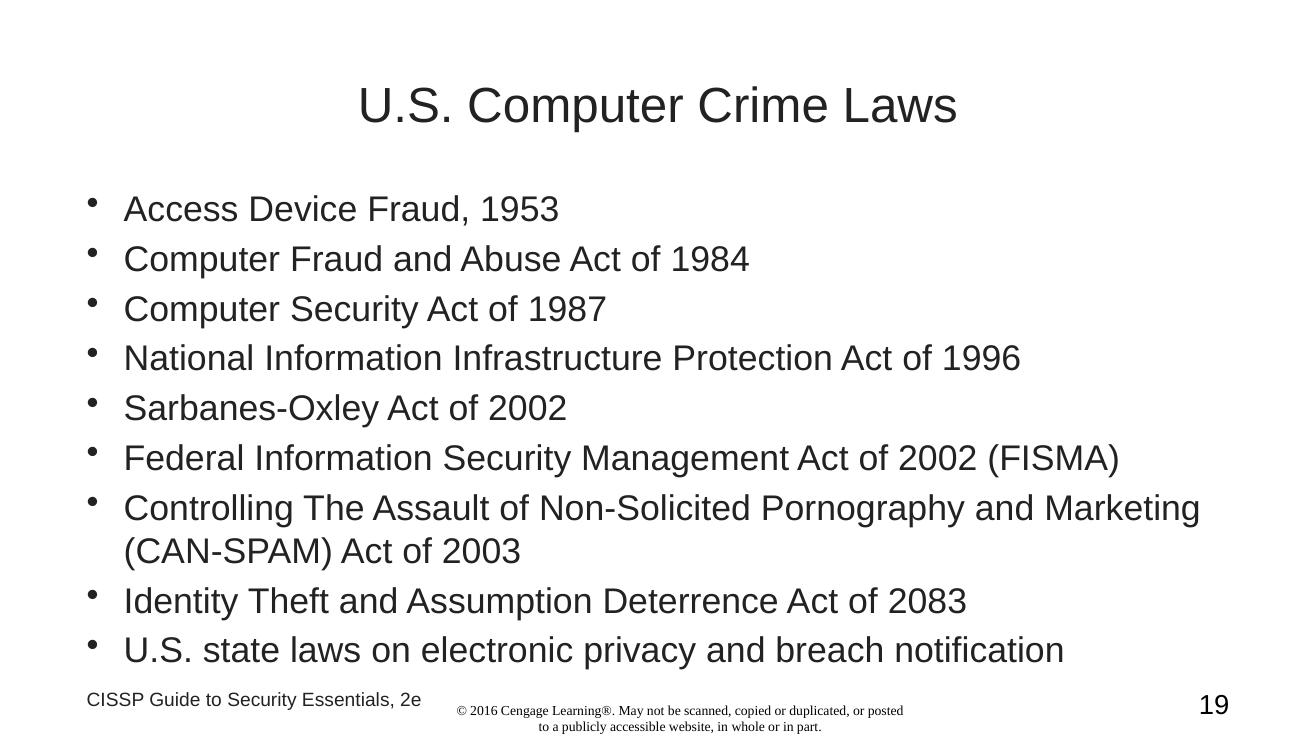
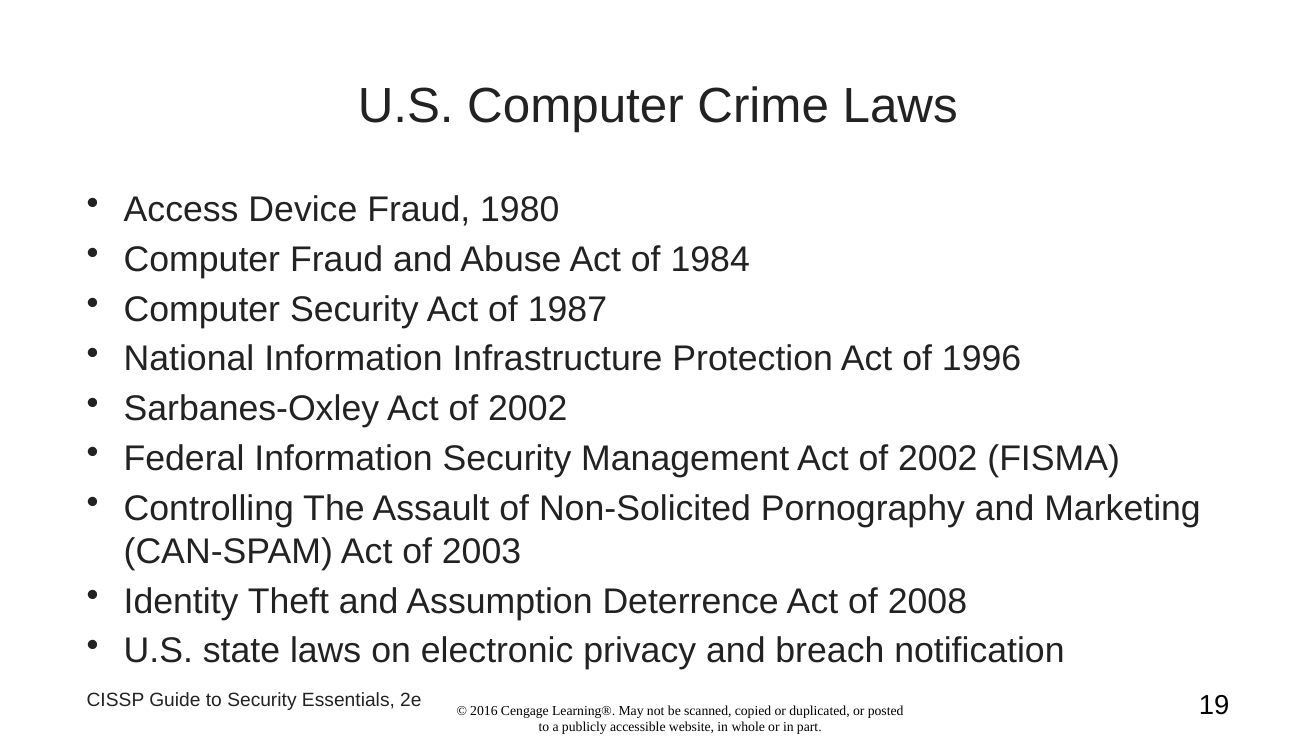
1953: 1953 -> 1980
2083: 2083 -> 2008
